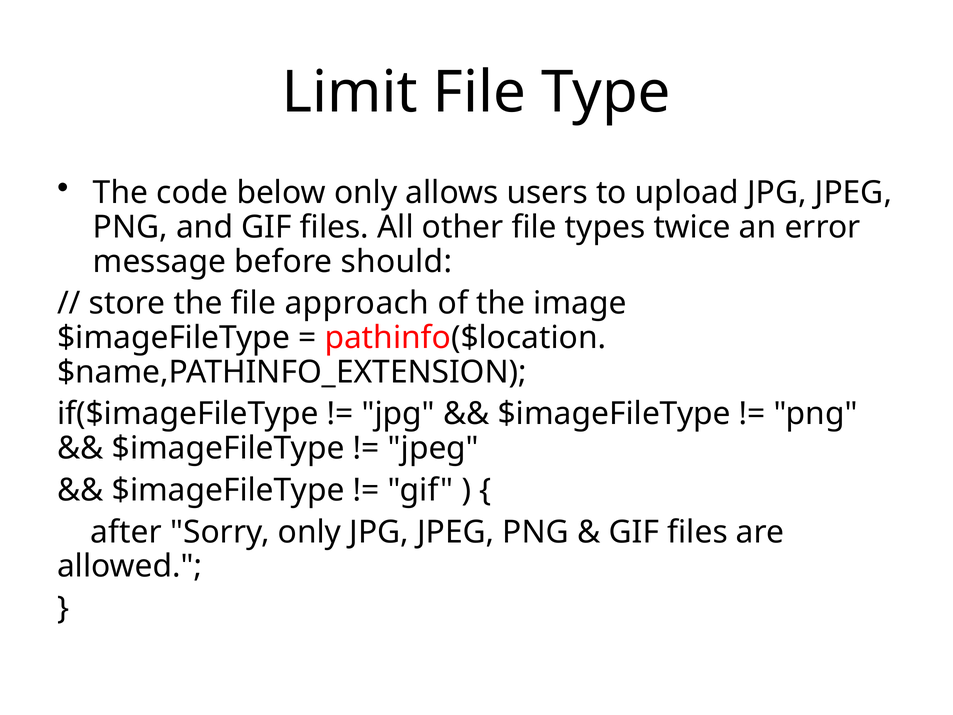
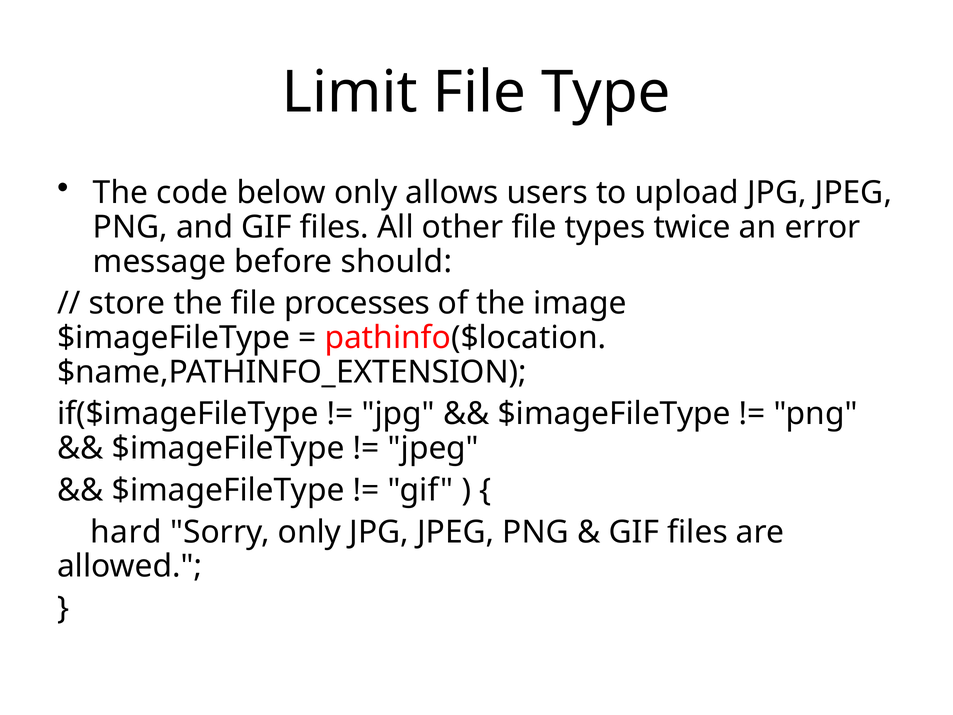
approach: approach -> processes
after: after -> hard
